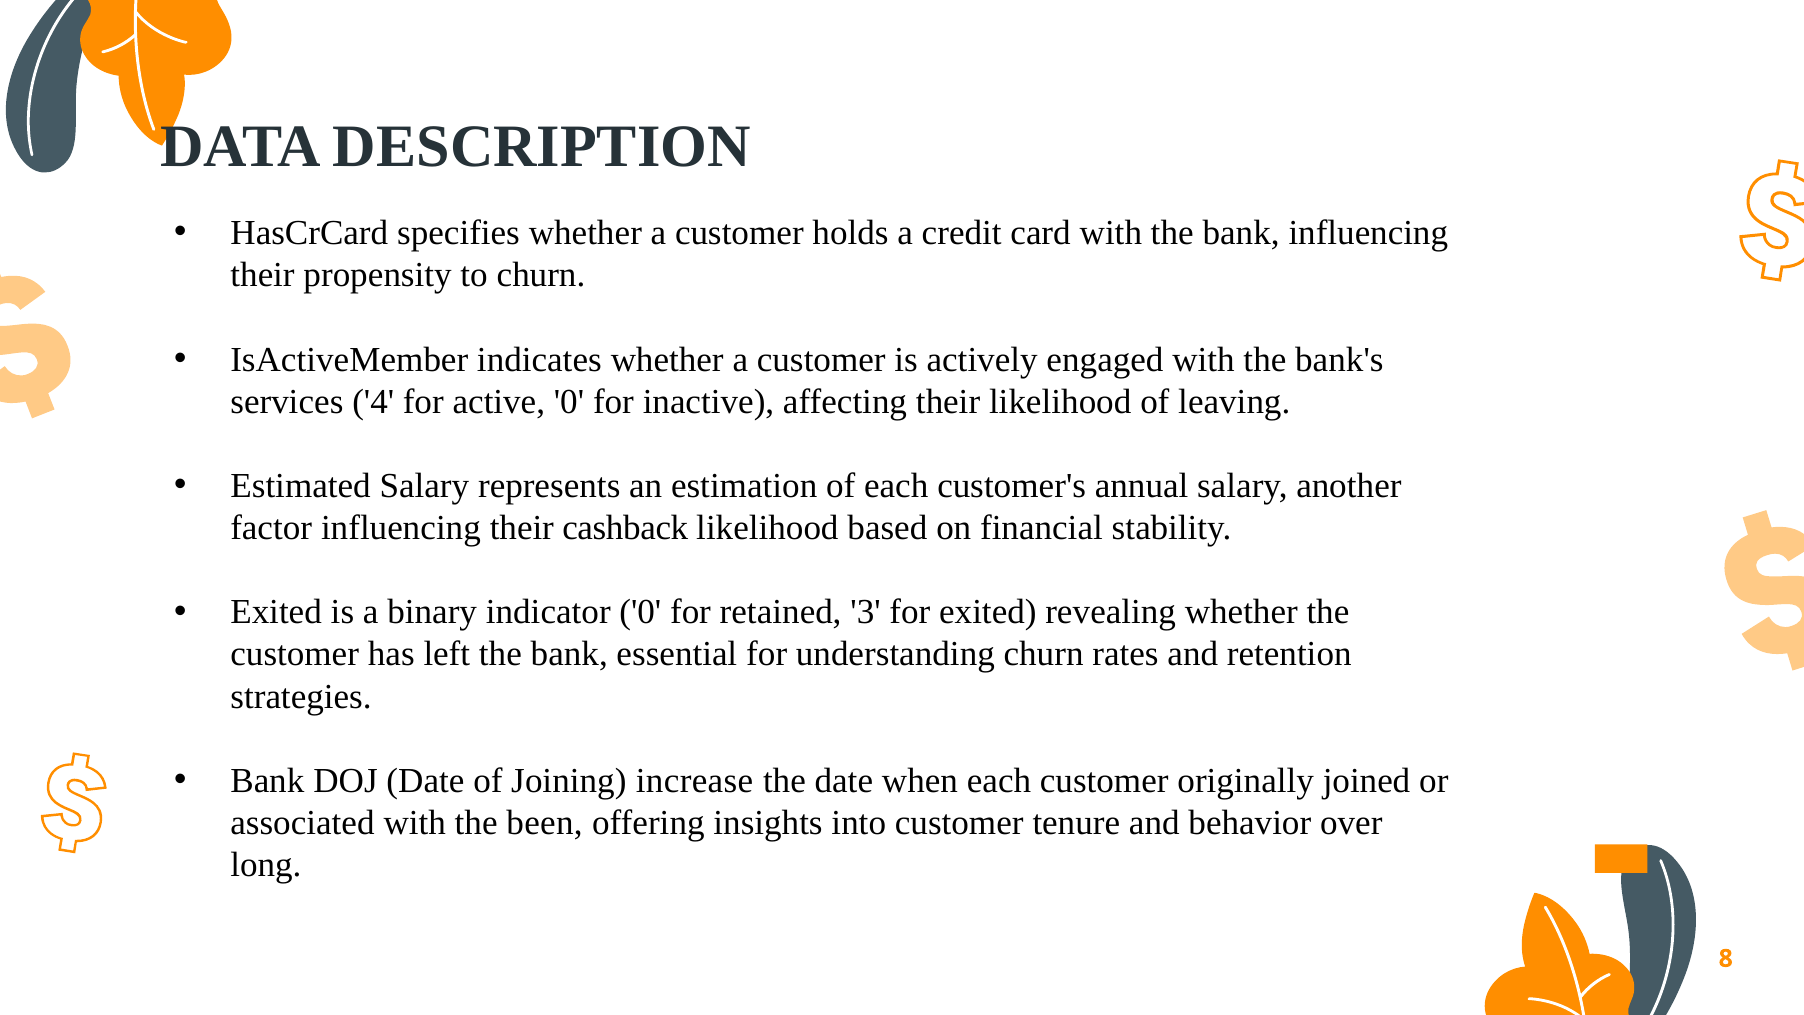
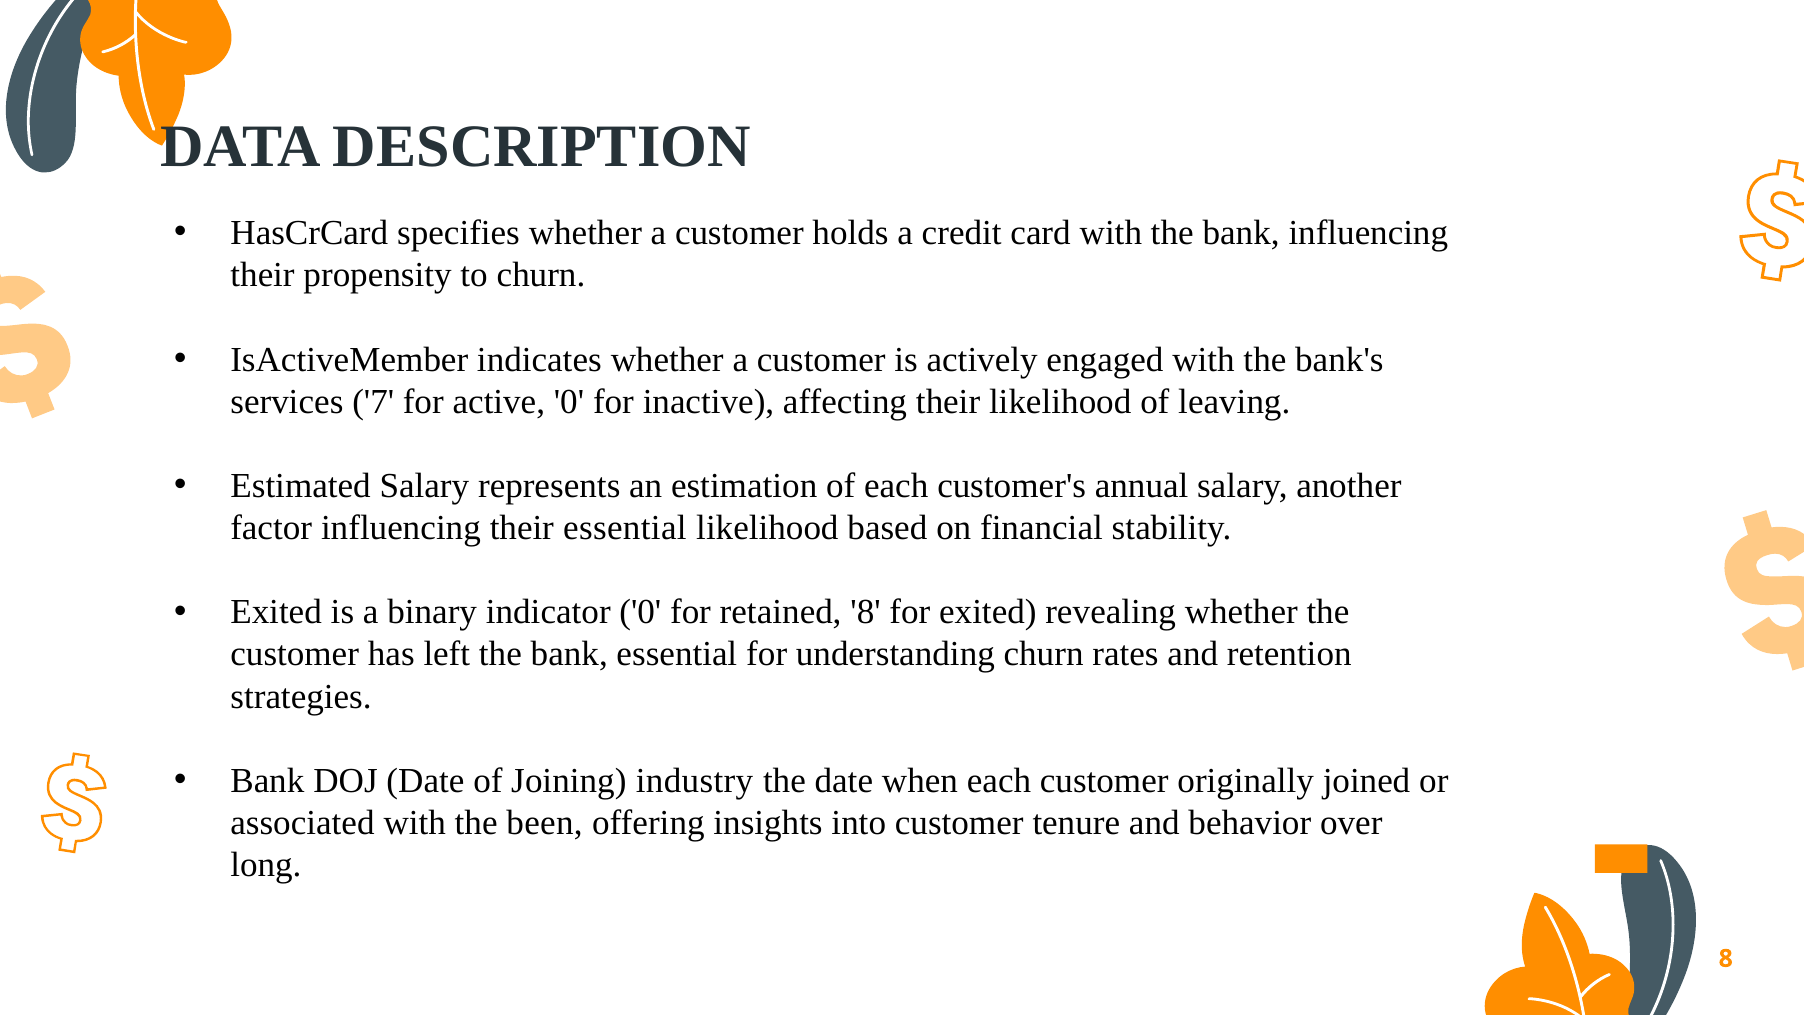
4: 4 -> 7
their cashback: cashback -> essential
retained 3: 3 -> 8
increase: increase -> industry
